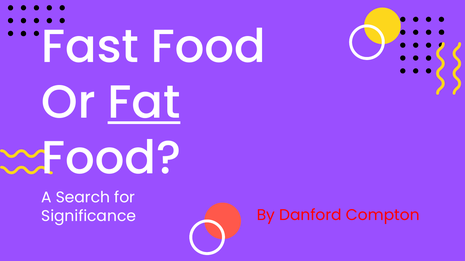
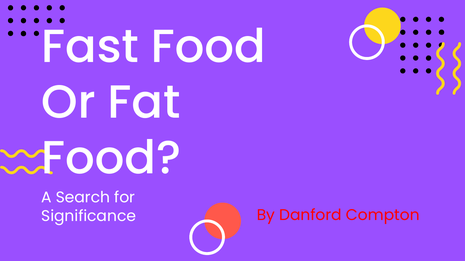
Fat underline: present -> none
